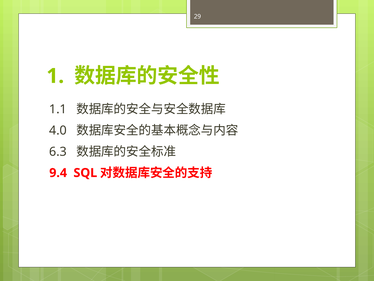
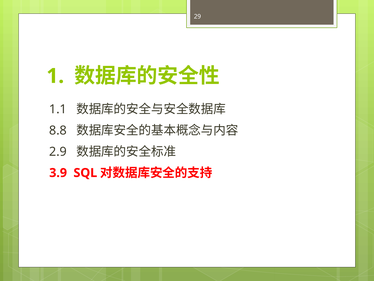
4.0: 4.0 -> 8.8
6.3: 6.3 -> 2.9
9.4: 9.4 -> 3.9
